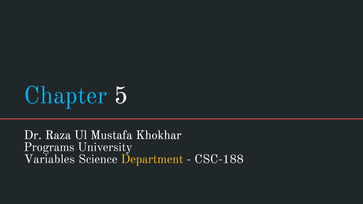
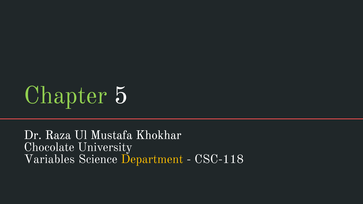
Chapter colour: light blue -> light green
Programs: Programs -> Chocolate
CSC-188: CSC-188 -> CSC-118
